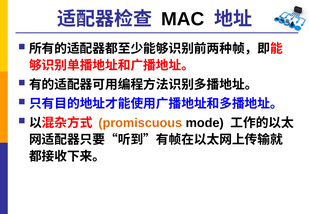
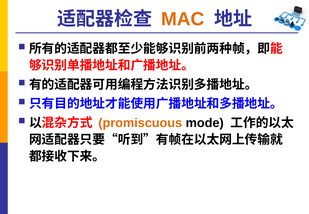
MAC colour: black -> orange
